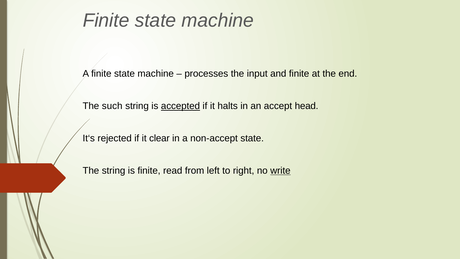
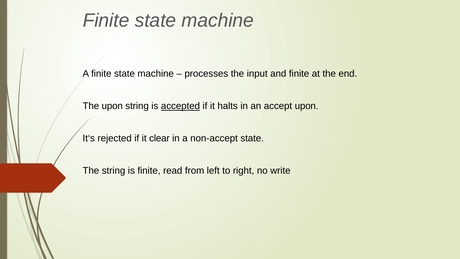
The such: such -> upon
accept head: head -> upon
write underline: present -> none
